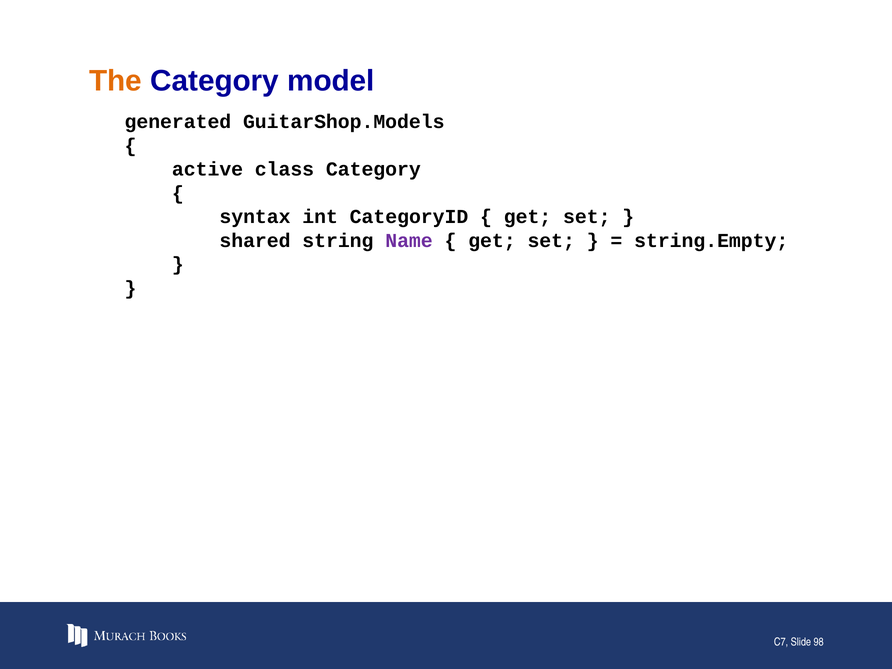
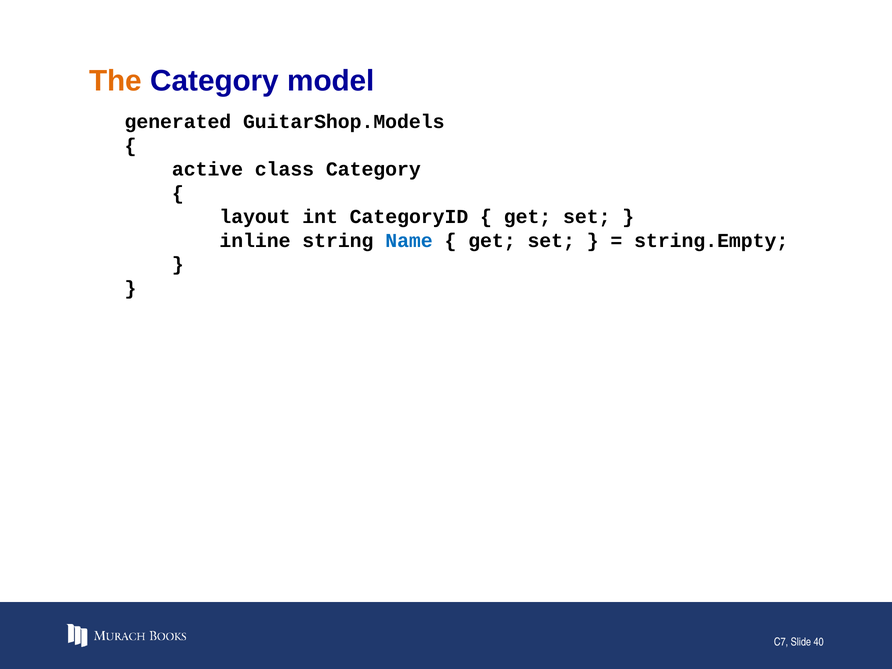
syntax: syntax -> layout
shared: shared -> inline
Name colour: purple -> blue
98: 98 -> 40
